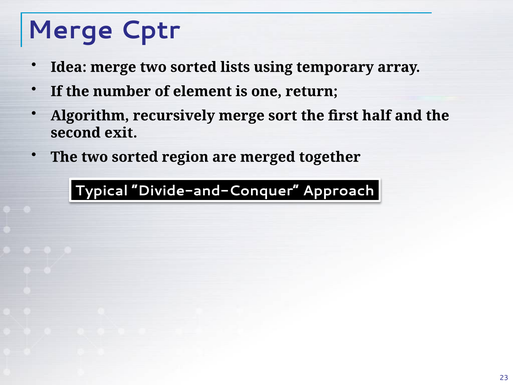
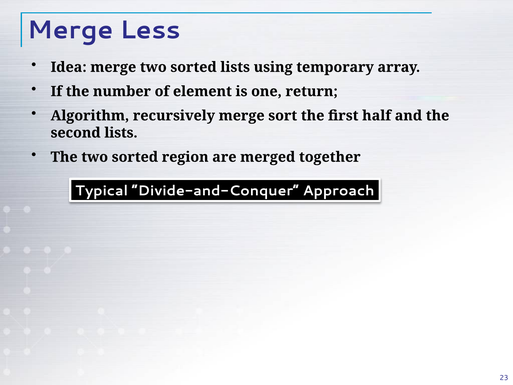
Cptr: Cptr -> Less
second exit: exit -> lists
